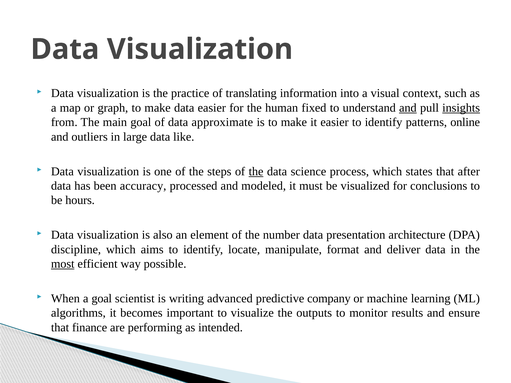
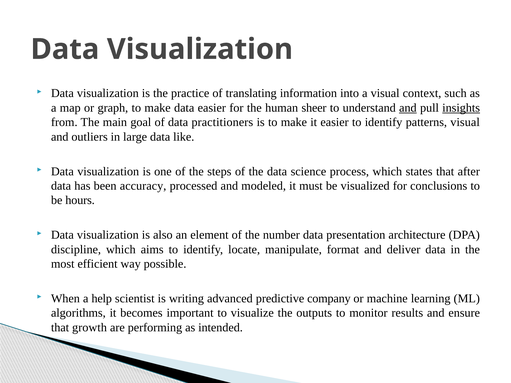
fixed: fixed -> sheer
approximate: approximate -> practitioners
patterns online: online -> visual
the at (256, 171) underline: present -> none
most underline: present -> none
a goal: goal -> help
finance: finance -> growth
